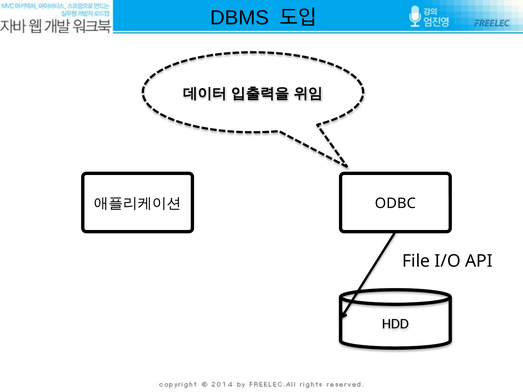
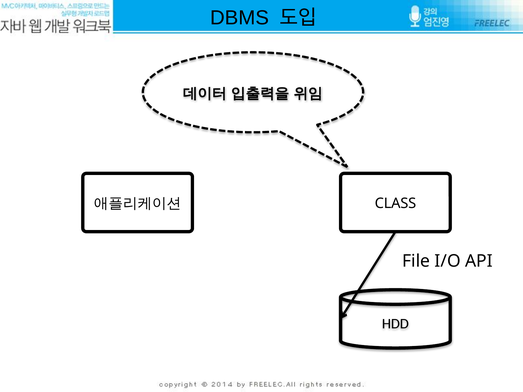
ODBC: ODBC -> CLASS
